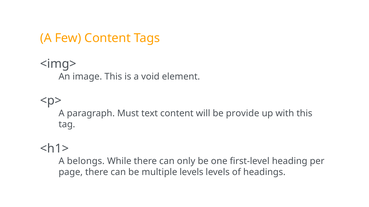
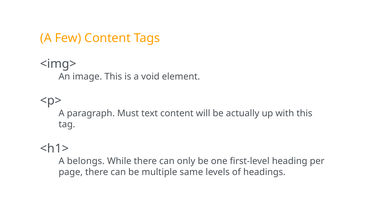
provide: provide -> actually
multiple levels: levels -> same
